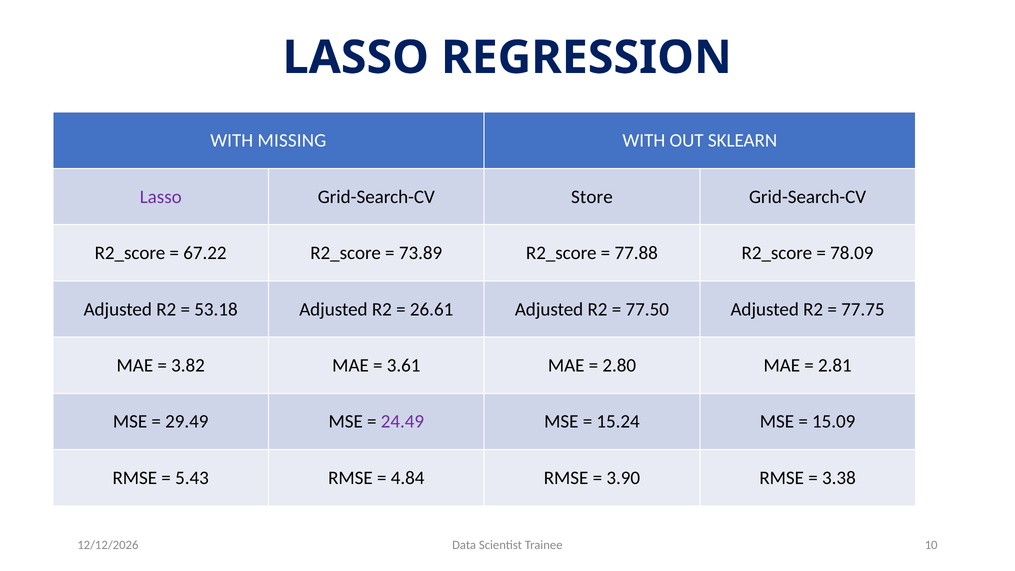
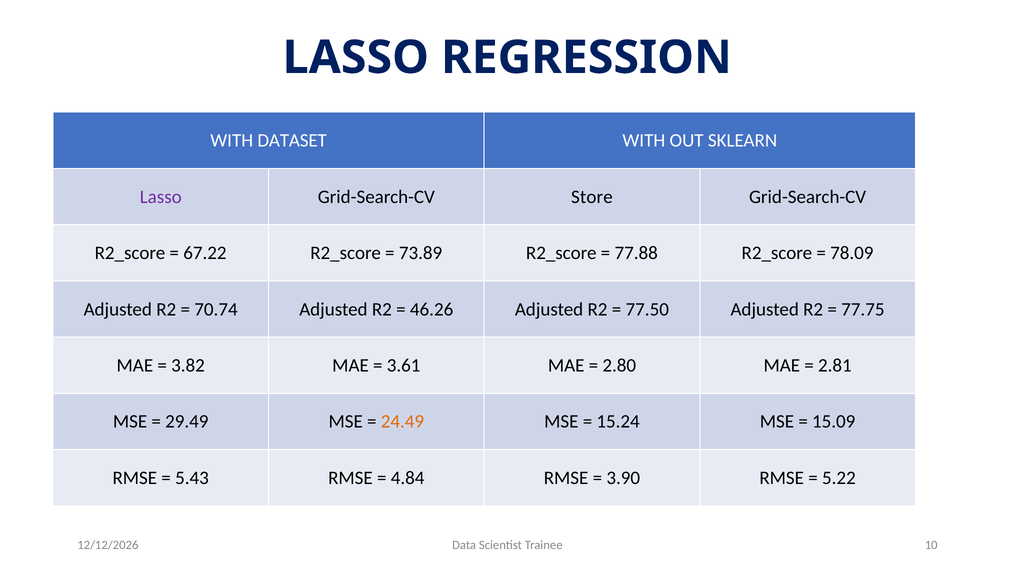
MISSING: MISSING -> DATASET
53.18: 53.18 -> 70.74
26.61: 26.61 -> 46.26
24.49 colour: purple -> orange
3.38: 3.38 -> 5.22
